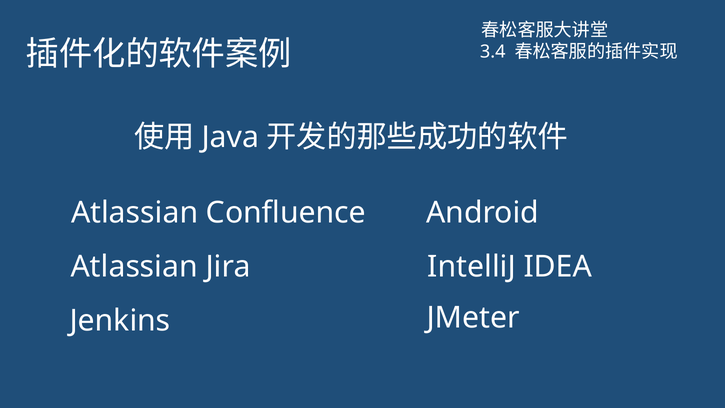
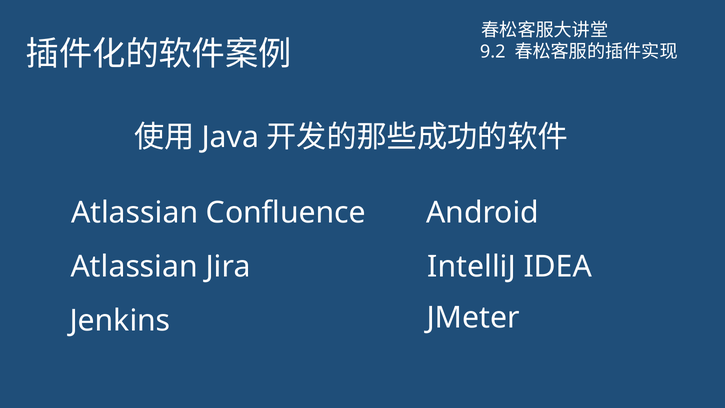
3.4: 3.4 -> 9.2
